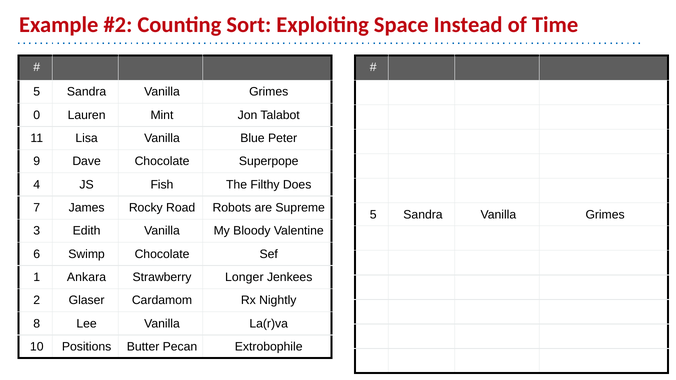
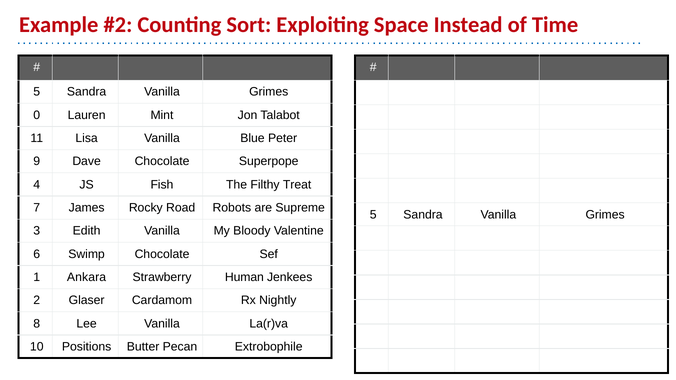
Does: Does -> Treat
Longer: Longer -> Human
